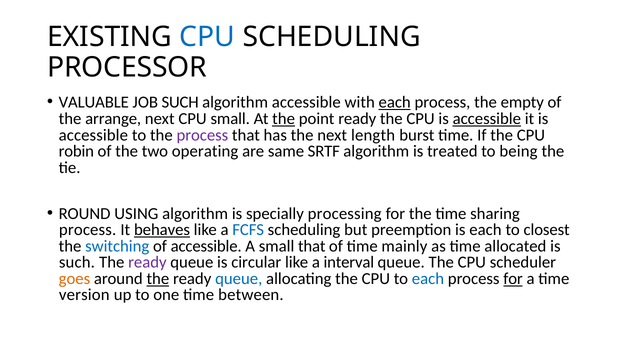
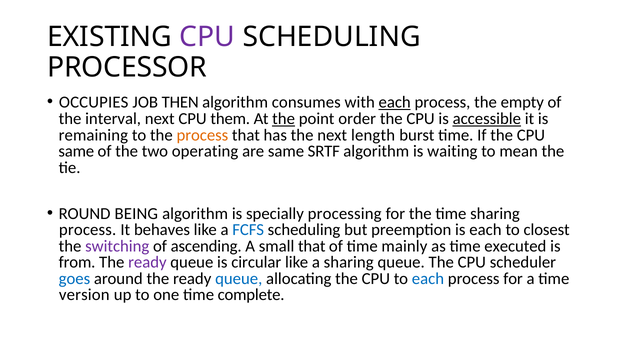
CPU at (207, 37) colour: blue -> purple
VALUABLE: VALUABLE -> OCCUPIES
JOB SUCH: SUCH -> THEN
algorithm accessible: accessible -> consumes
arrange: arrange -> interval
CPU small: small -> them
point ready: ready -> order
accessible at (93, 135): accessible -> remaining
process at (202, 135) colour: purple -> orange
robin at (76, 151): robin -> same
treated: treated -> waiting
being: being -> mean
USING: USING -> BEING
behaves underline: present -> none
switching colour: blue -> purple
of accessible: accessible -> ascending
allocated: allocated -> executed
such at (77, 262): such -> from
a interval: interval -> sharing
goes colour: orange -> blue
the at (158, 278) underline: present -> none
for at (513, 278) underline: present -> none
between: between -> complete
